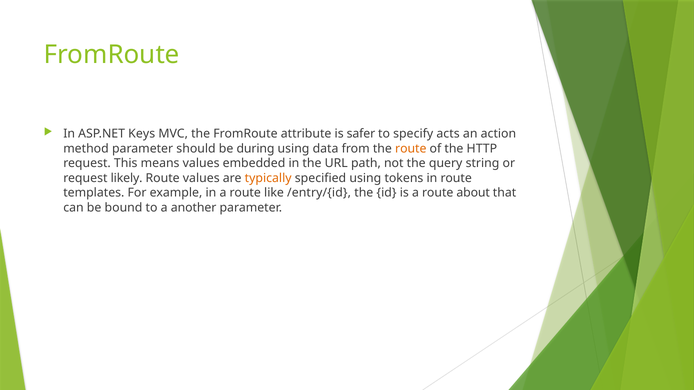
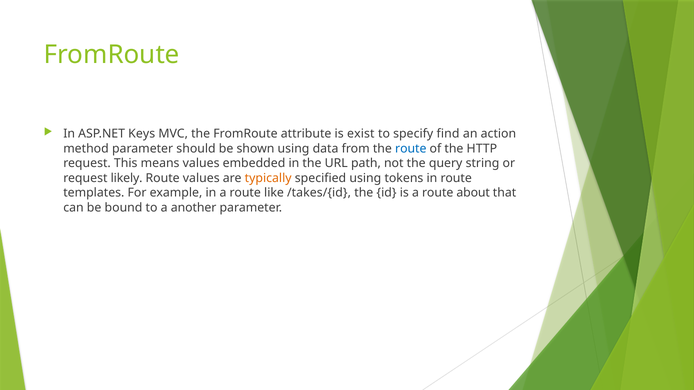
safer: safer -> exist
acts: acts -> find
during: during -> shown
route at (411, 149) colour: orange -> blue
/entry/{id: /entry/{id -> /takes/{id
